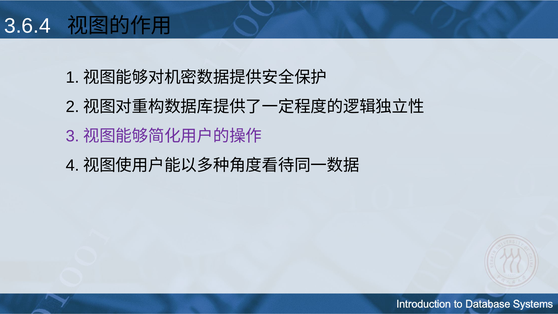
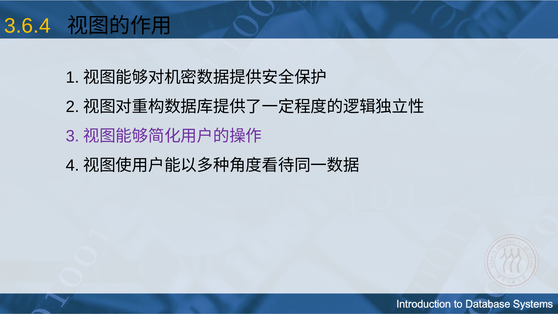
3.6.4 colour: white -> yellow
